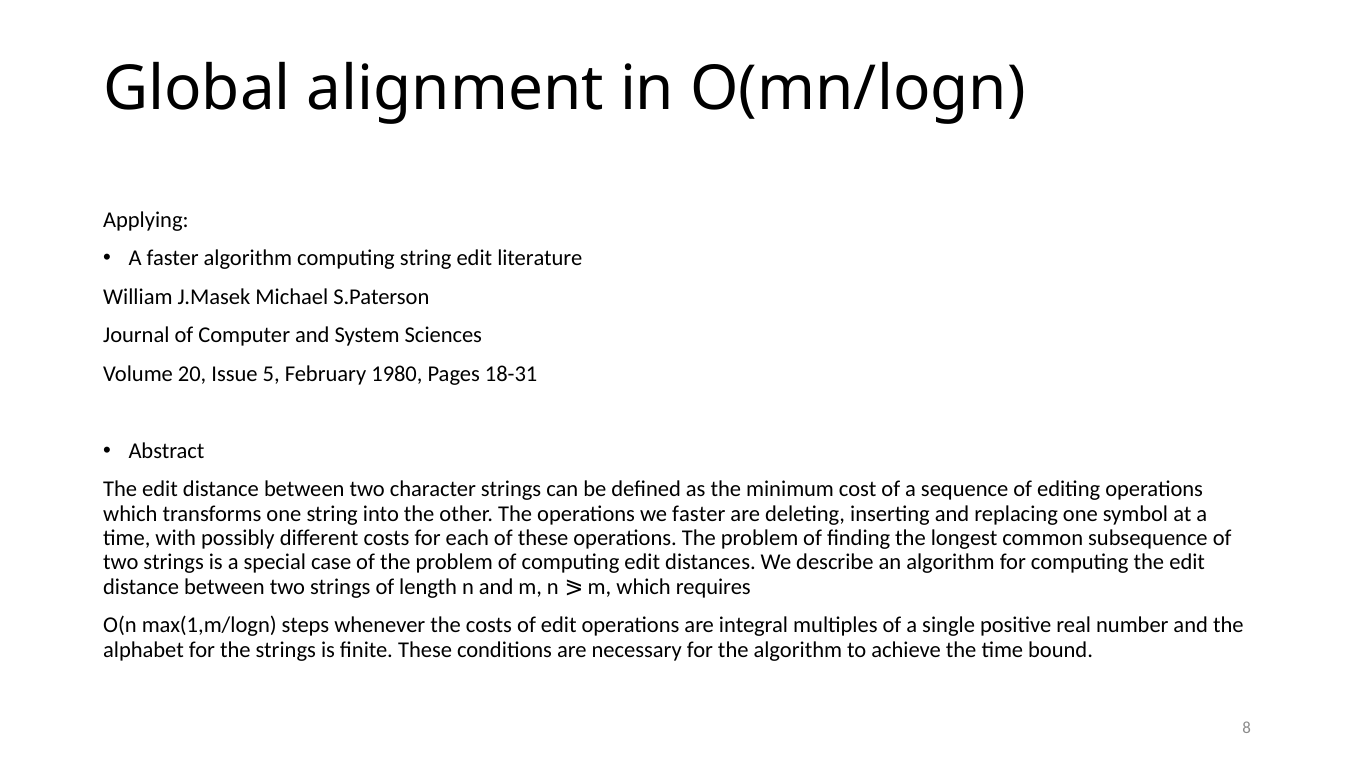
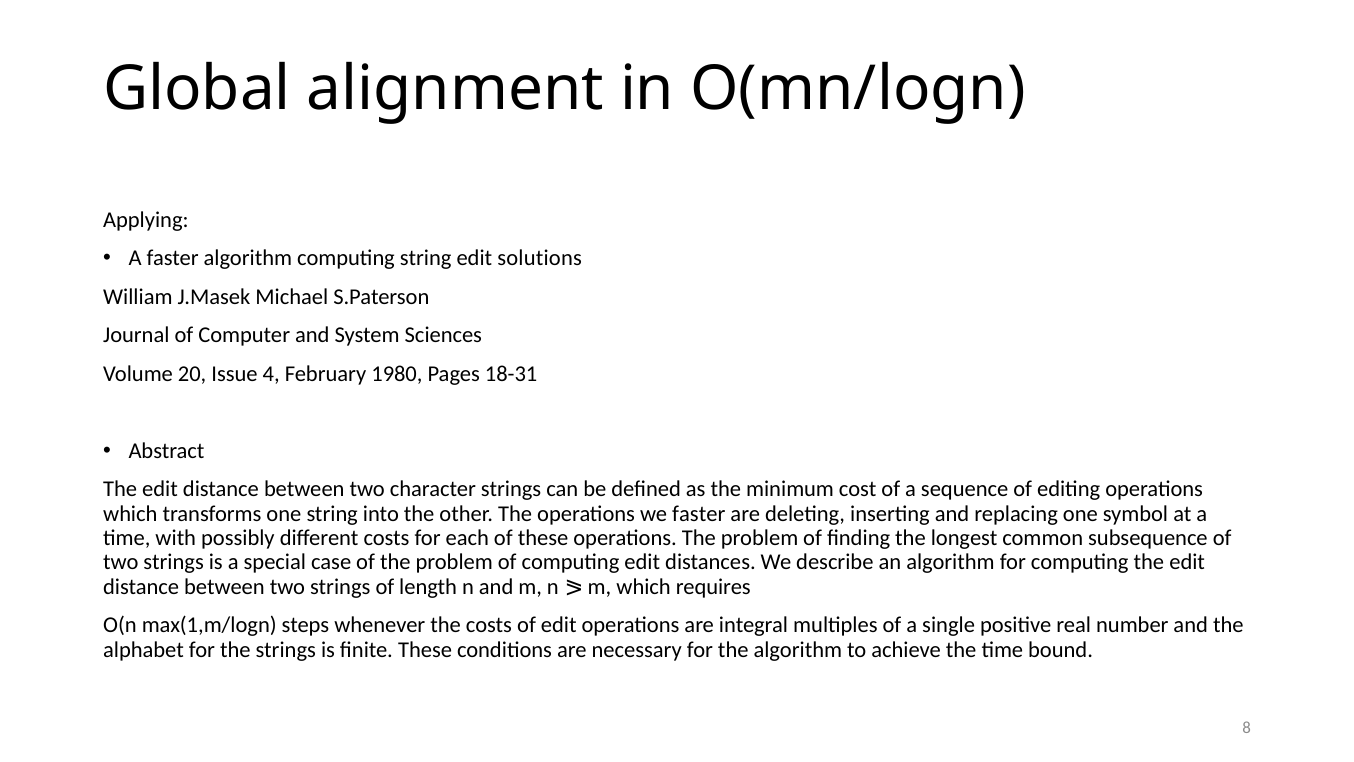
literature: literature -> solutions
5: 5 -> 4
